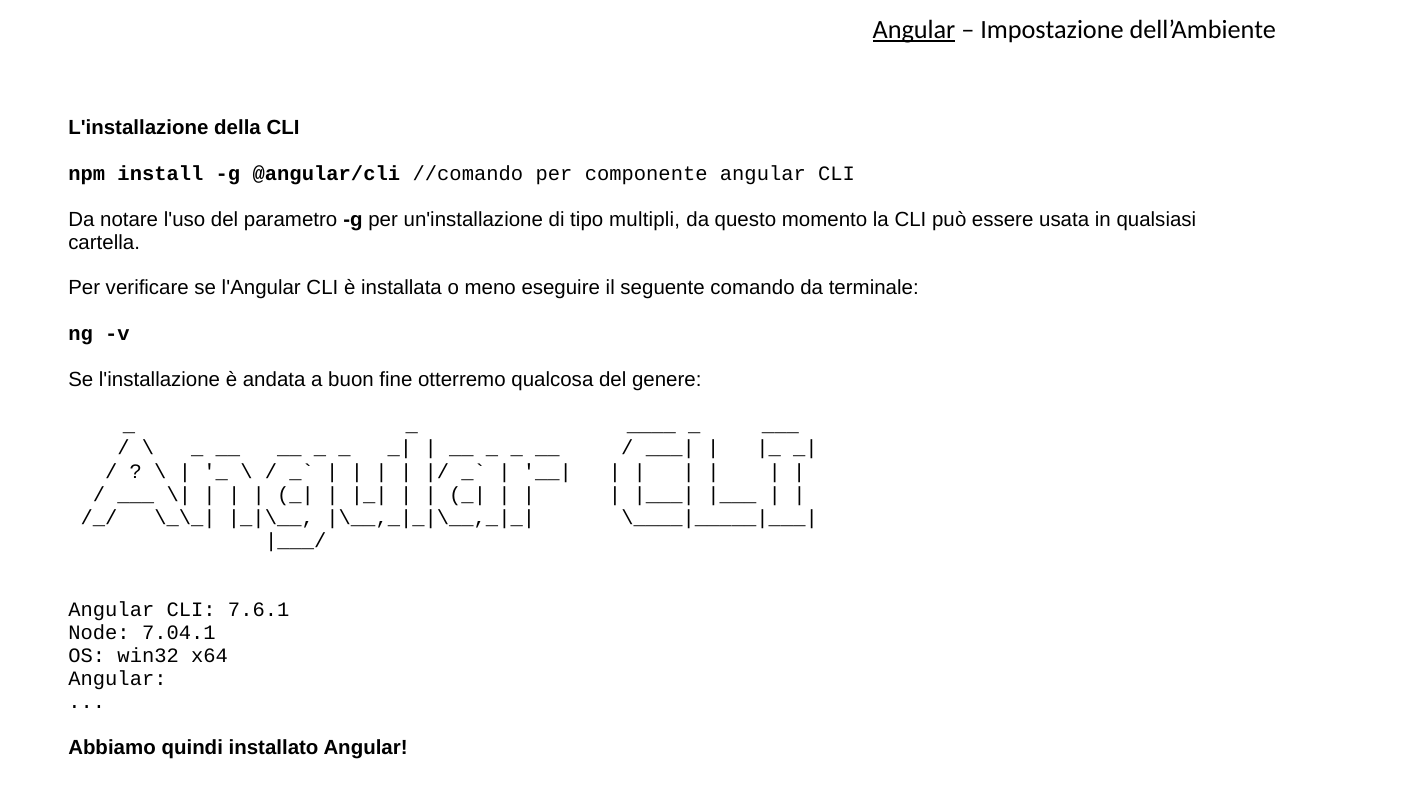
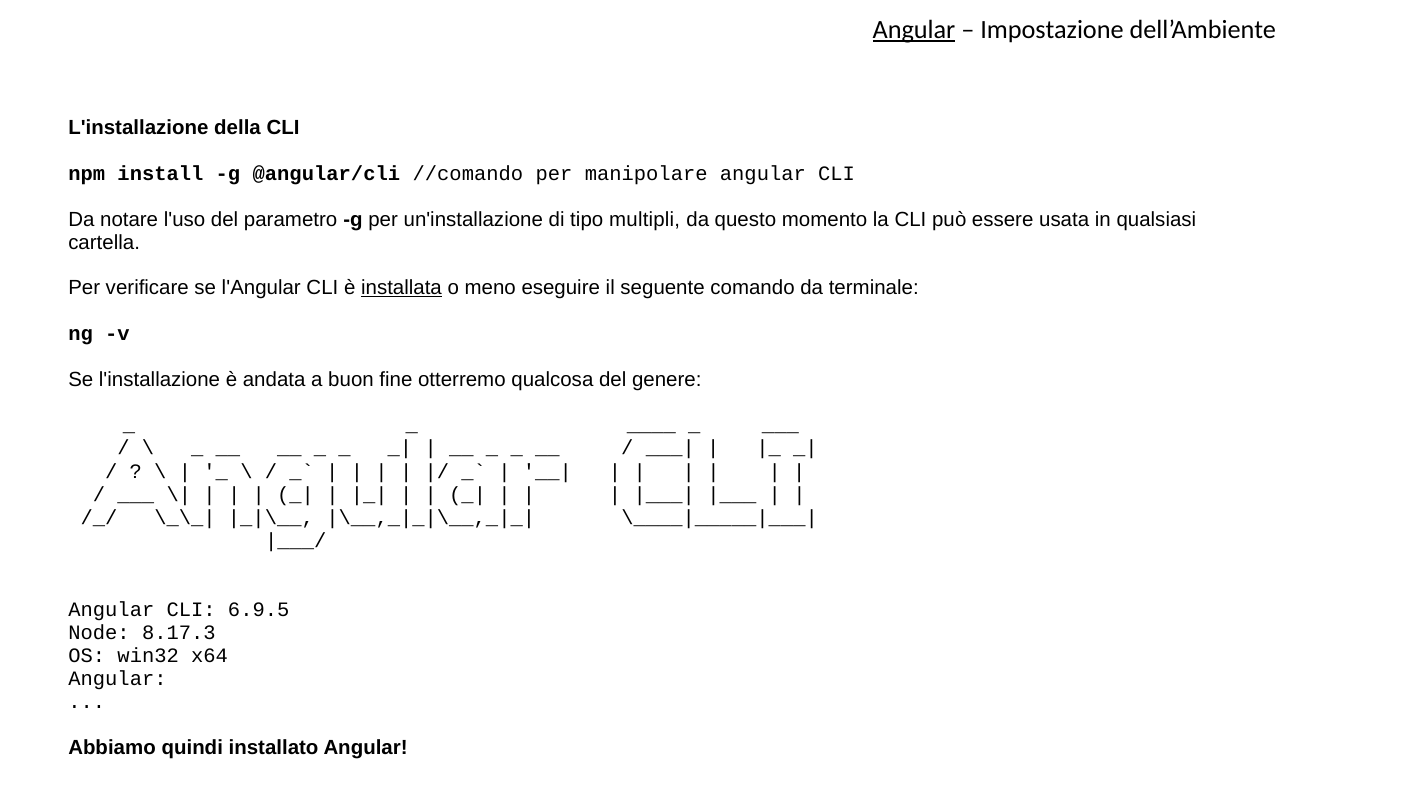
componente: componente -> manipolare
installata underline: none -> present
7.6.1: 7.6.1 -> 6.9.5
7.04.1: 7.04.1 -> 8.17.3
